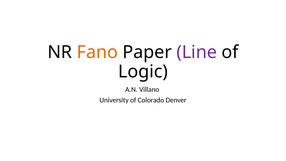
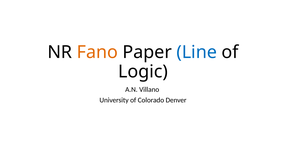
Line colour: purple -> blue
